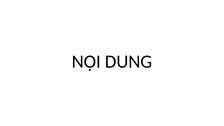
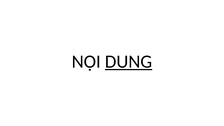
DUNG underline: none -> present
